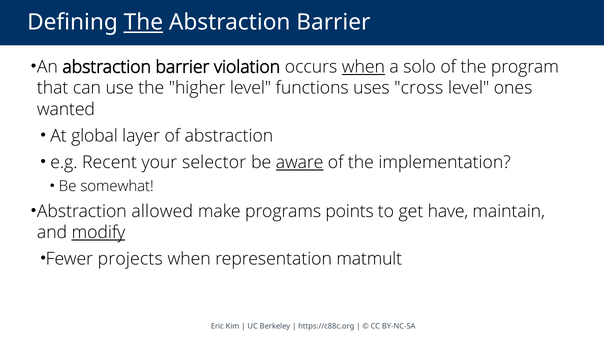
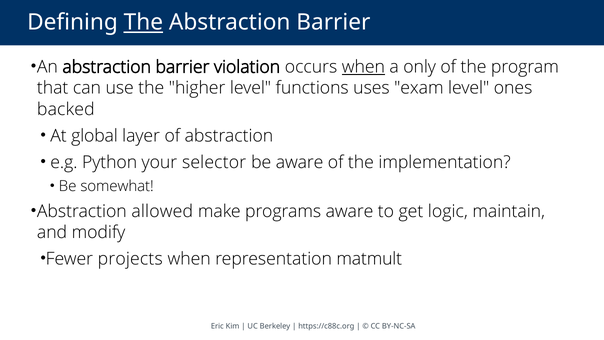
solo: solo -> only
cross: cross -> exam
wanted: wanted -> backed
Recent: Recent -> Python
aware at (300, 162) underline: present -> none
programs points: points -> aware
have: have -> logic
modify underline: present -> none
